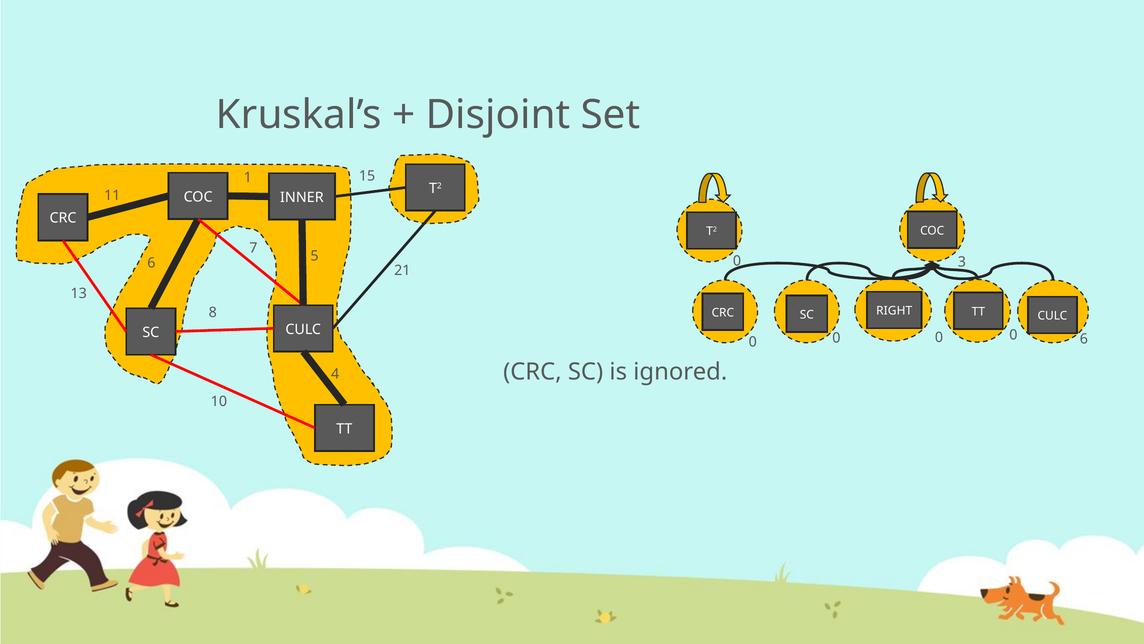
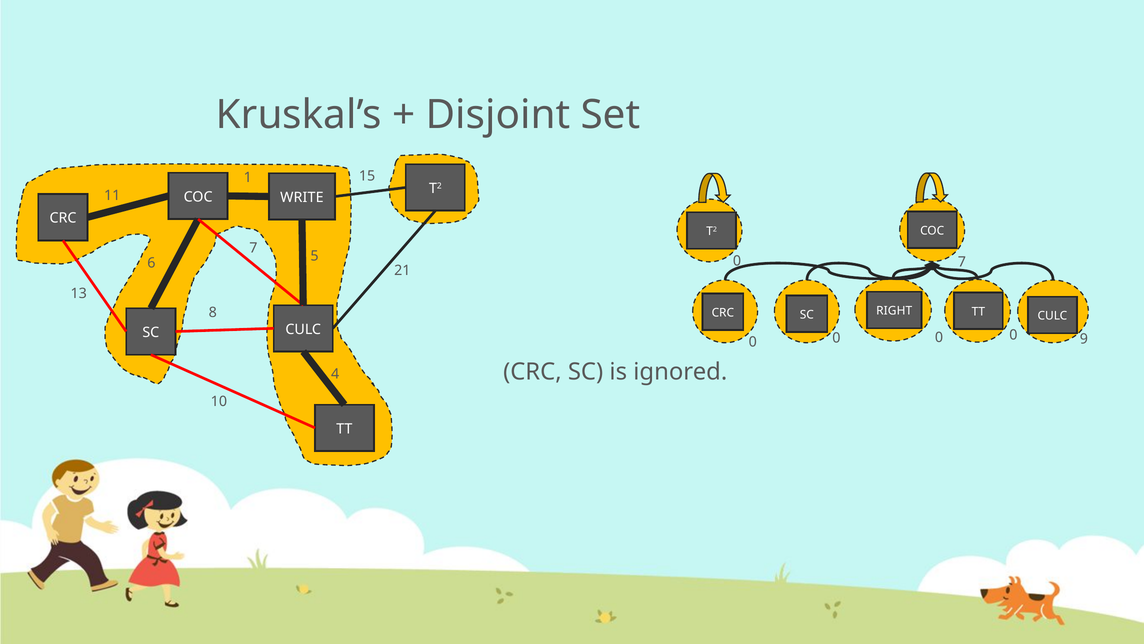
INNER: INNER -> WRITE
0 3: 3 -> 7
0 6: 6 -> 9
